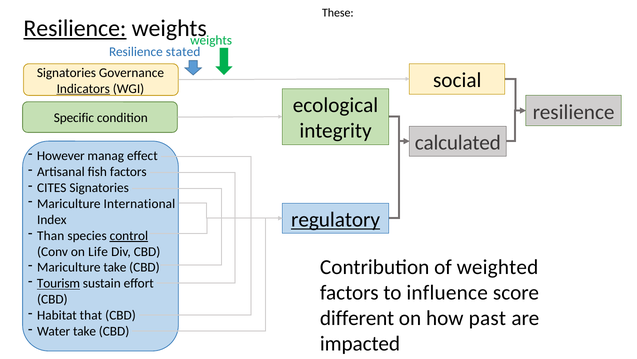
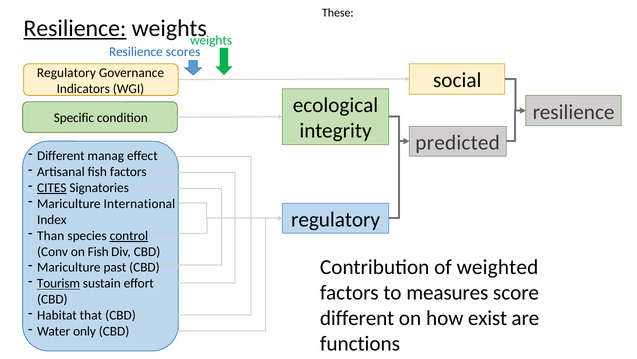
stated: stated -> scores
Signatories at (66, 73): Signatories -> Regulatory
Indicators underline: present -> none
calculated: calculated -> predicted
However at (61, 156): However -> Different
CITES underline: none -> present
regulatory at (336, 219) underline: present -> none
on Life: Life -> Fish
Mariculture take: take -> past
influence: influence -> measures
past: past -> exist
Water take: take -> only
impacted: impacted -> functions
